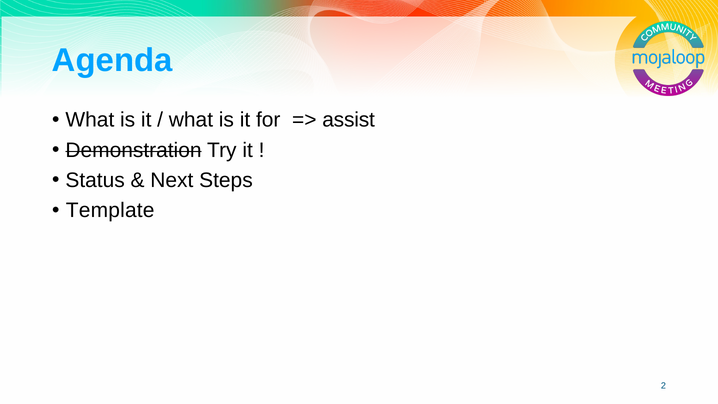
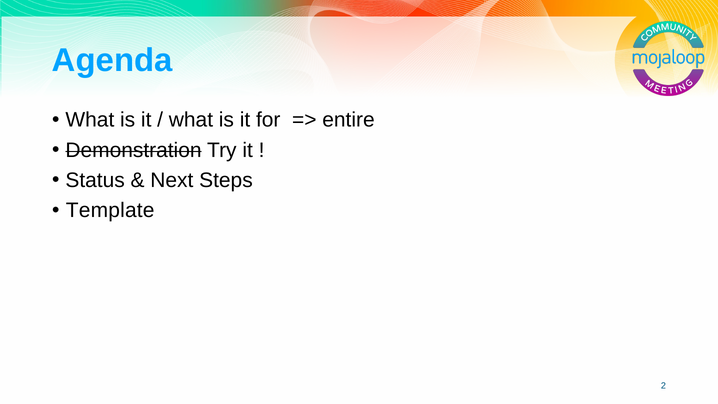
assist: assist -> entire
